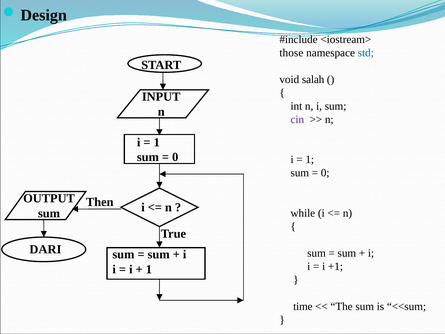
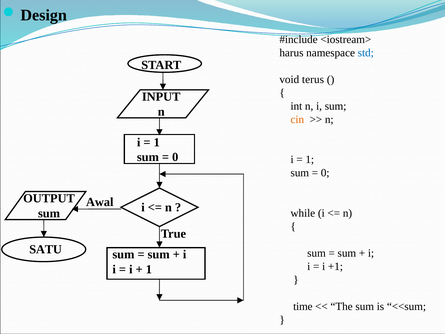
those: those -> harus
salah: salah -> terus
cin colour: purple -> orange
Then: Then -> Awal
DARI: DARI -> SATU
